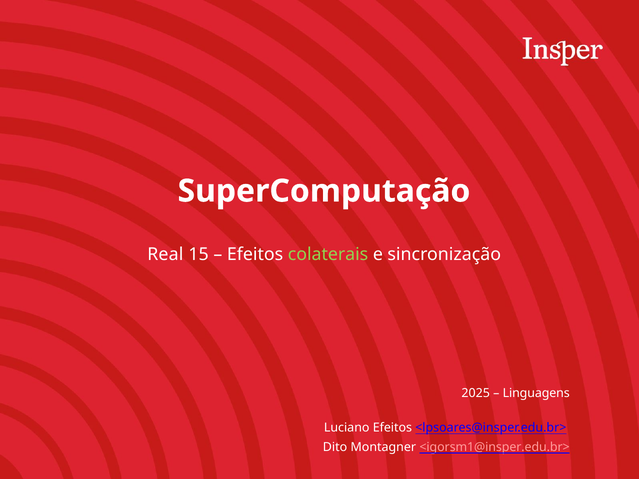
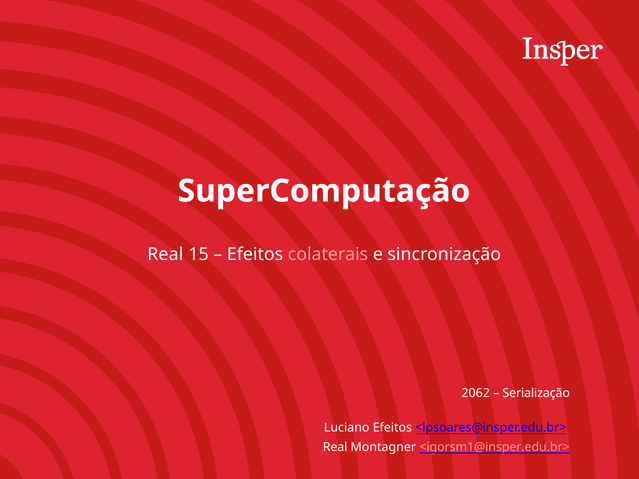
colaterais colour: light green -> pink
2025: 2025 -> 2062
Linguagens: Linguagens -> Serialização
Dito at (335, 448): Dito -> Real
